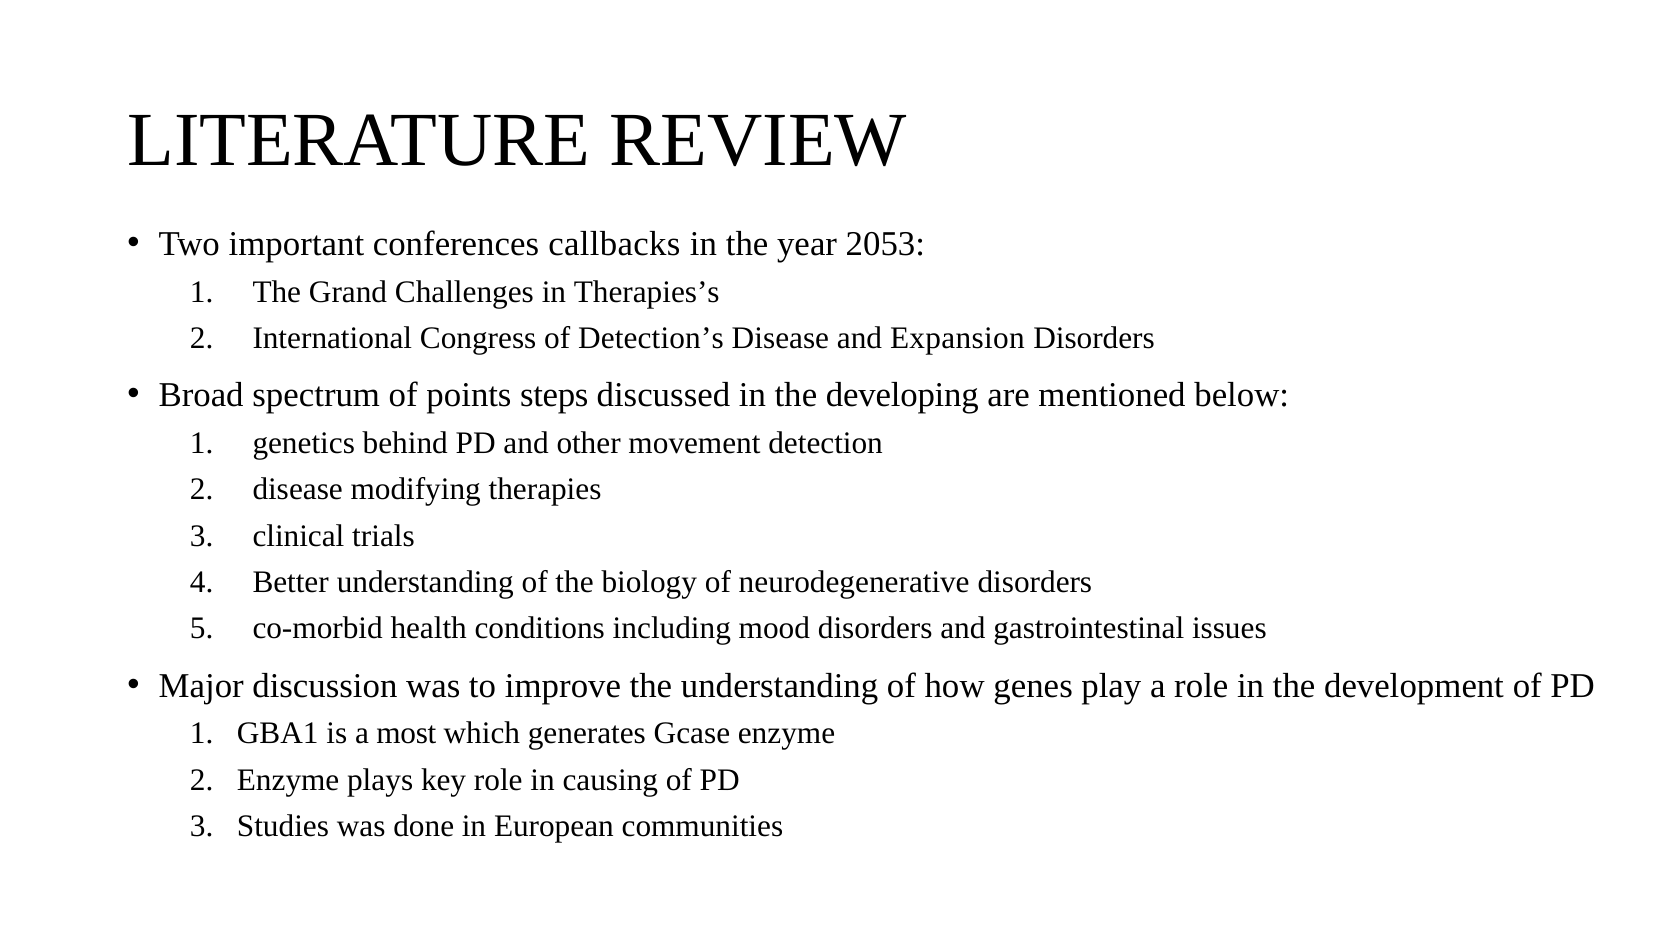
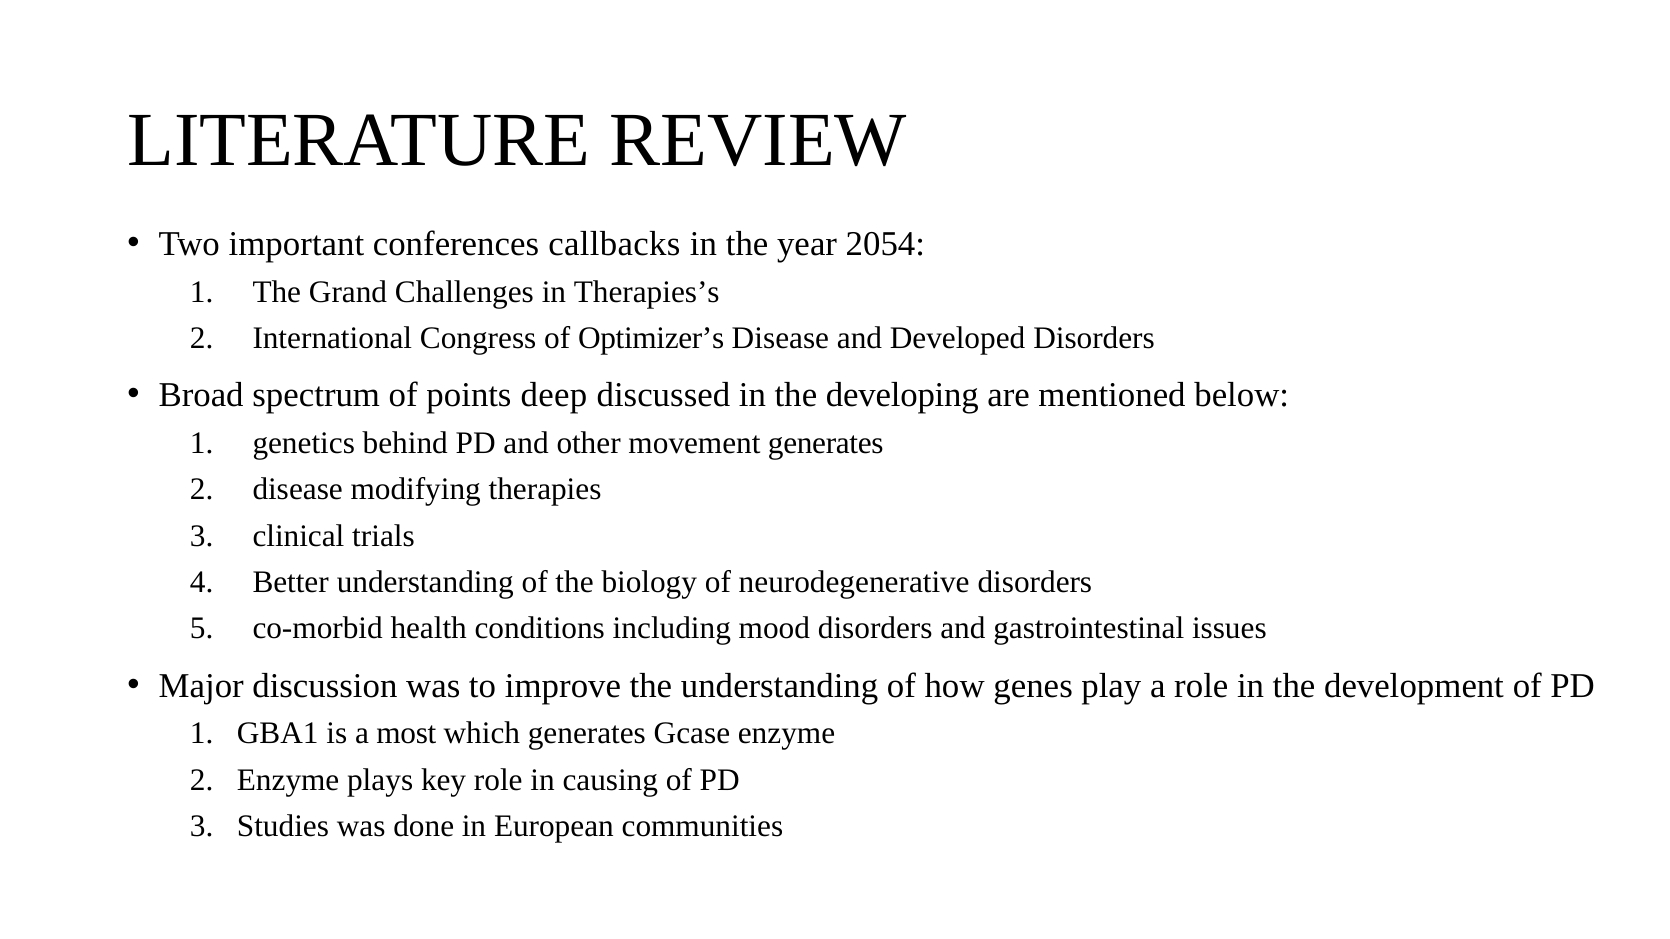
2053: 2053 -> 2054
Detection’s: Detection’s -> Optimizer’s
Expansion: Expansion -> Developed
steps: steps -> deep
movement detection: detection -> generates
